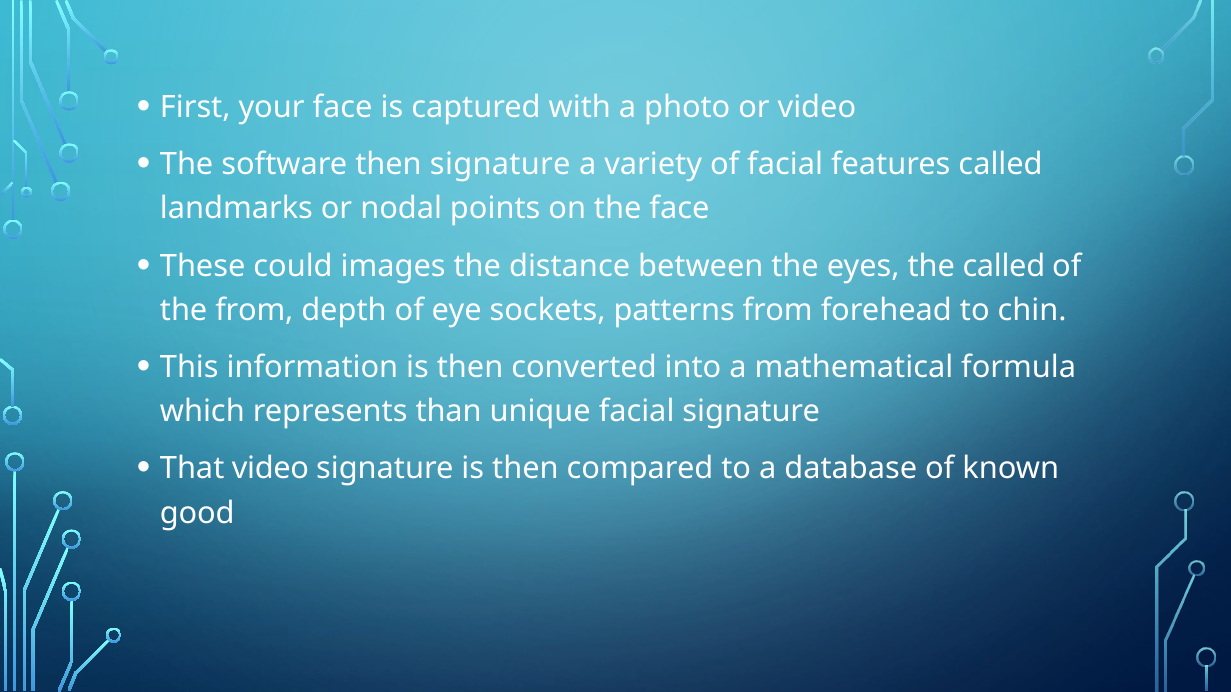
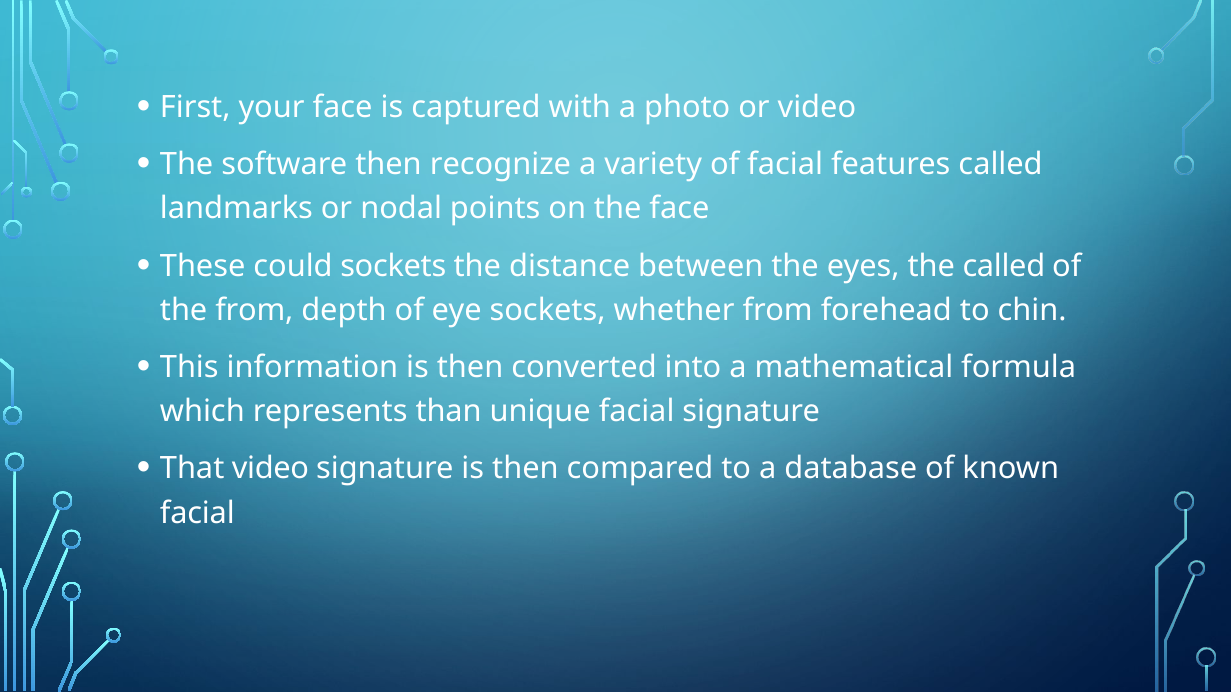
then signature: signature -> recognize
could images: images -> sockets
patterns: patterns -> whether
good at (197, 513): good -> facial
